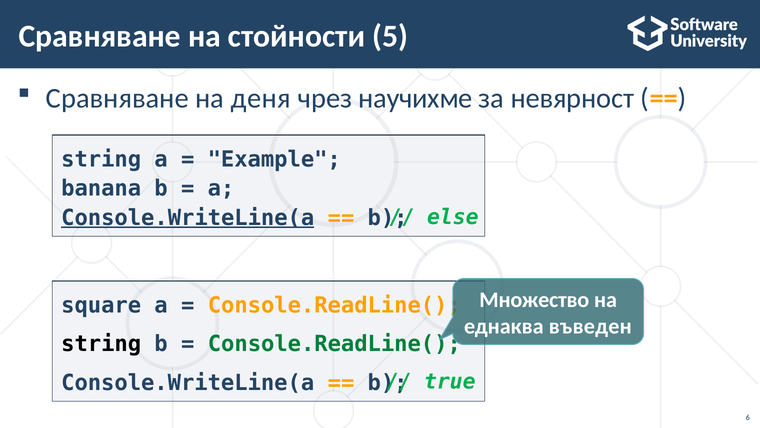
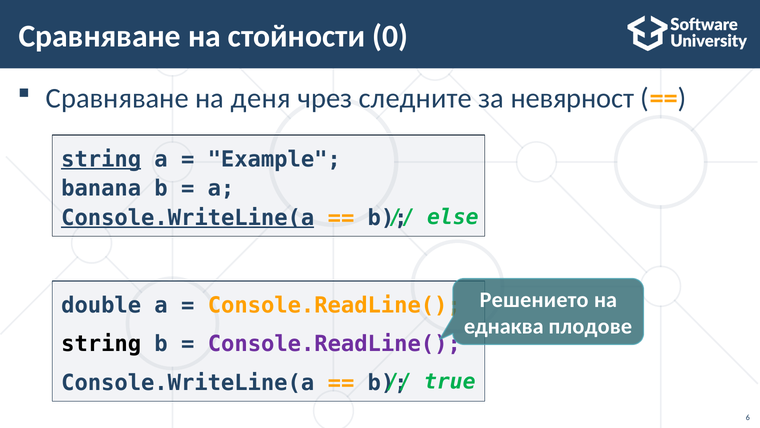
5: 5 -> 0
научихме: научихме -> следните
string at (101, 159) underline: none -> present
Множество: Множество -> Решението
square: square -> double
въведен: въведен -> плодове
Console.ReadLine( at (334, 344) colour: green -> purple
